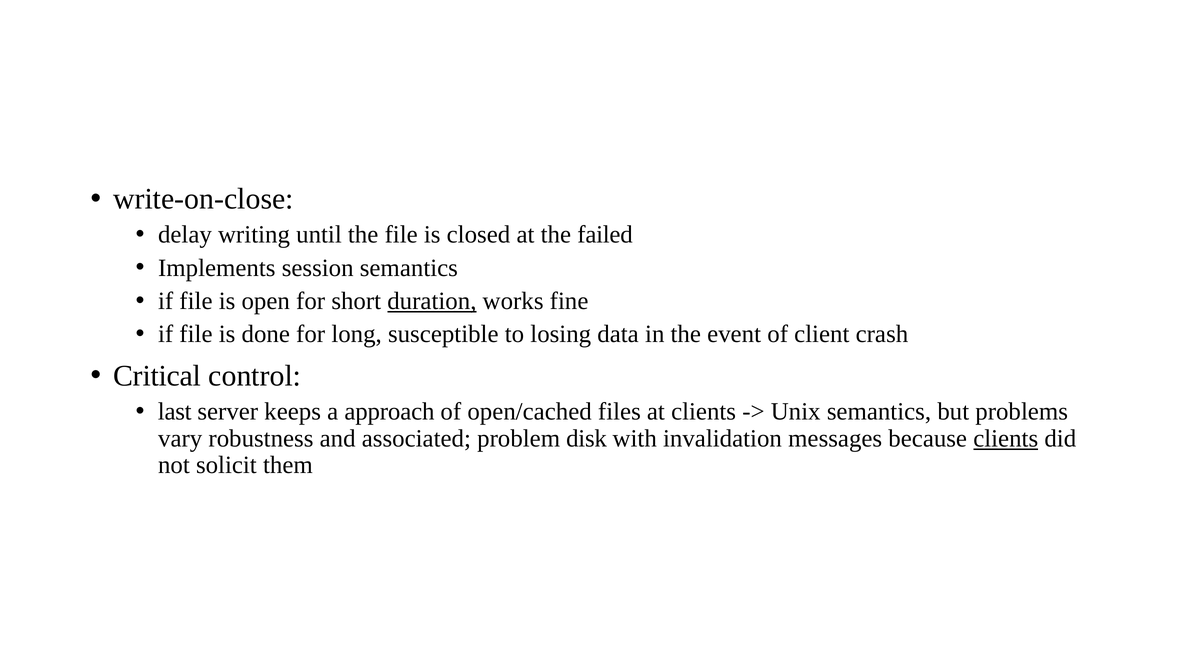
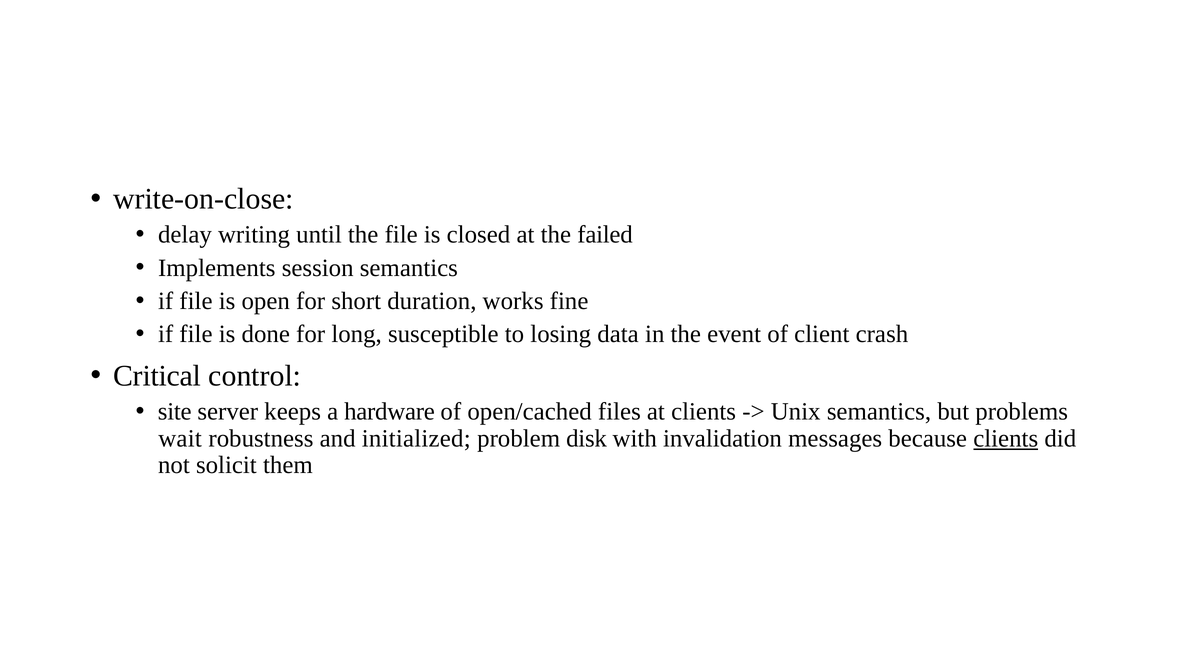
duration underline: present -> none
last: last -> site
approach: approach -> hardware
vary: vary -> wait
associated: associated -> initialized
